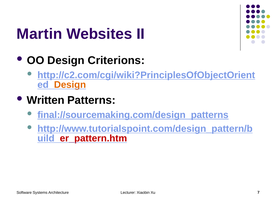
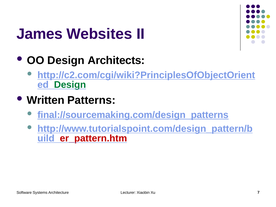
Martin: Martin -> James
Criterions: Criterions -> Architects
Design at (70, 85) colour: orange -> green
